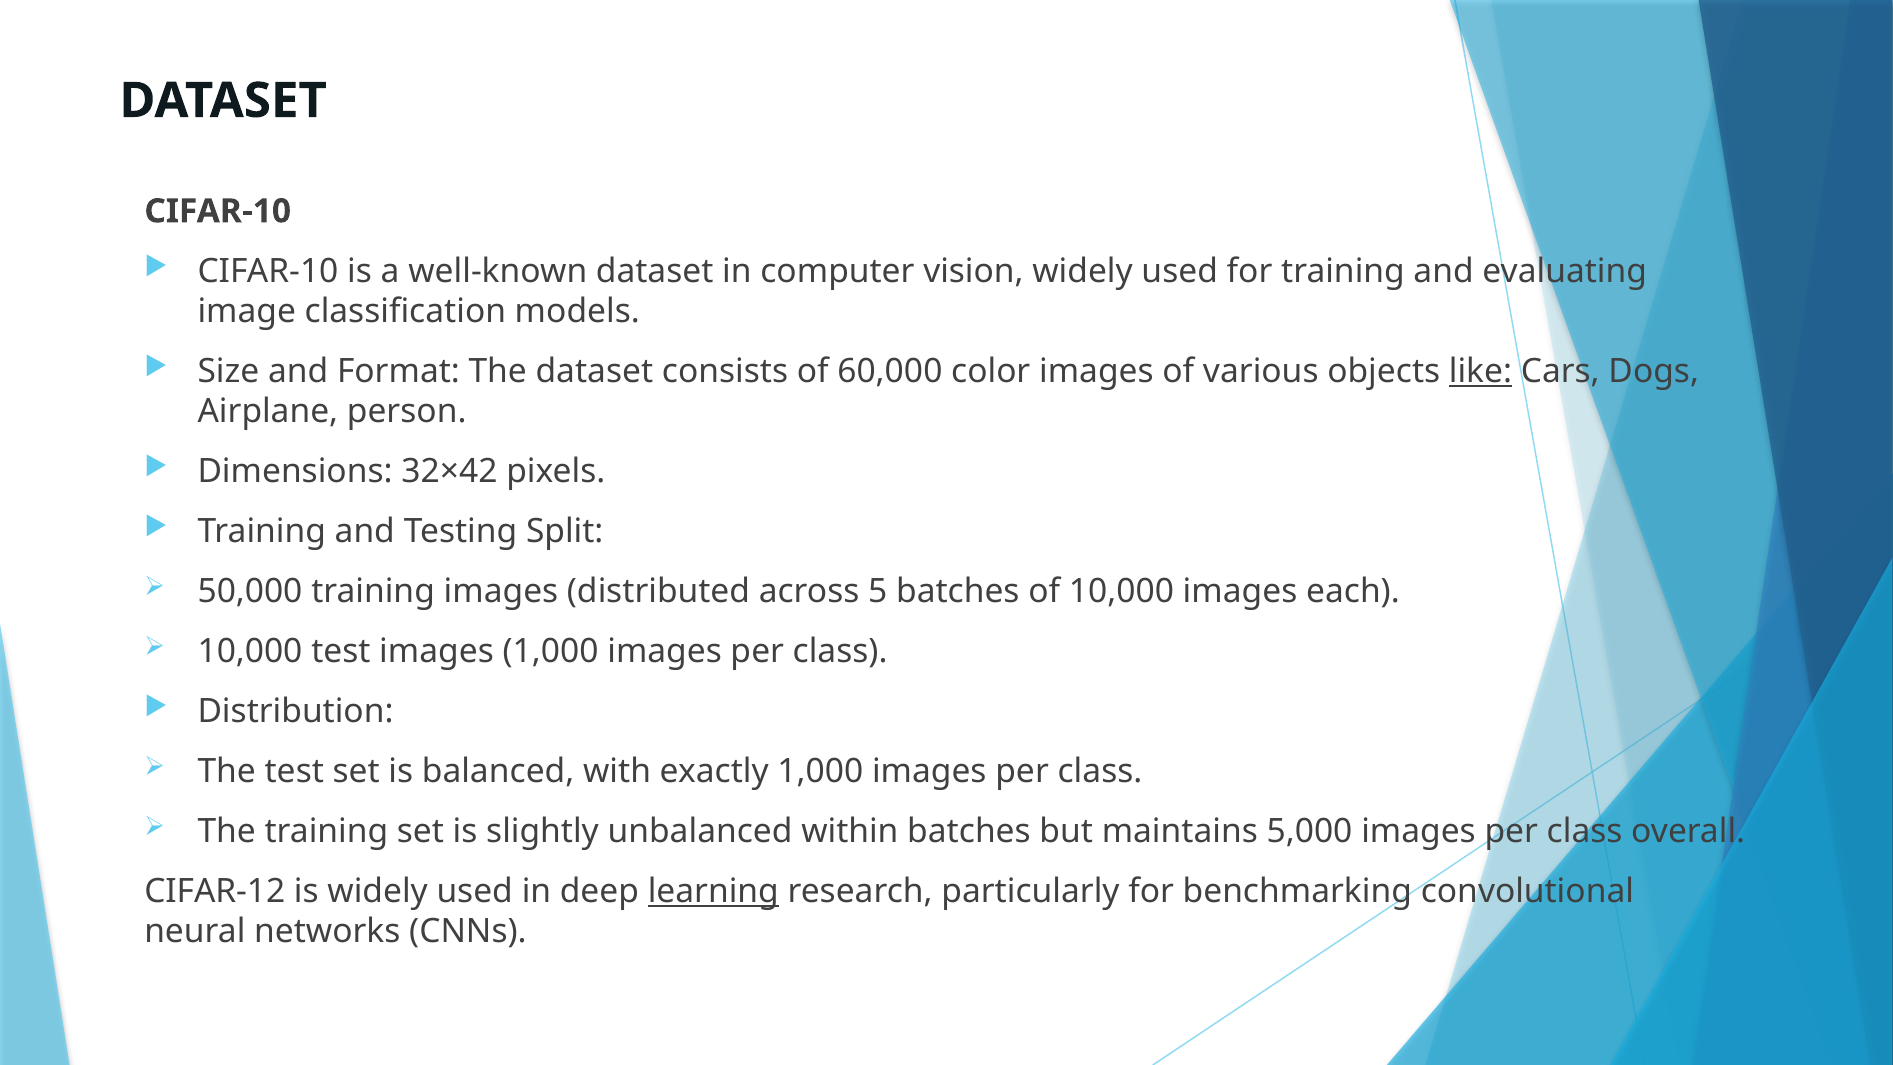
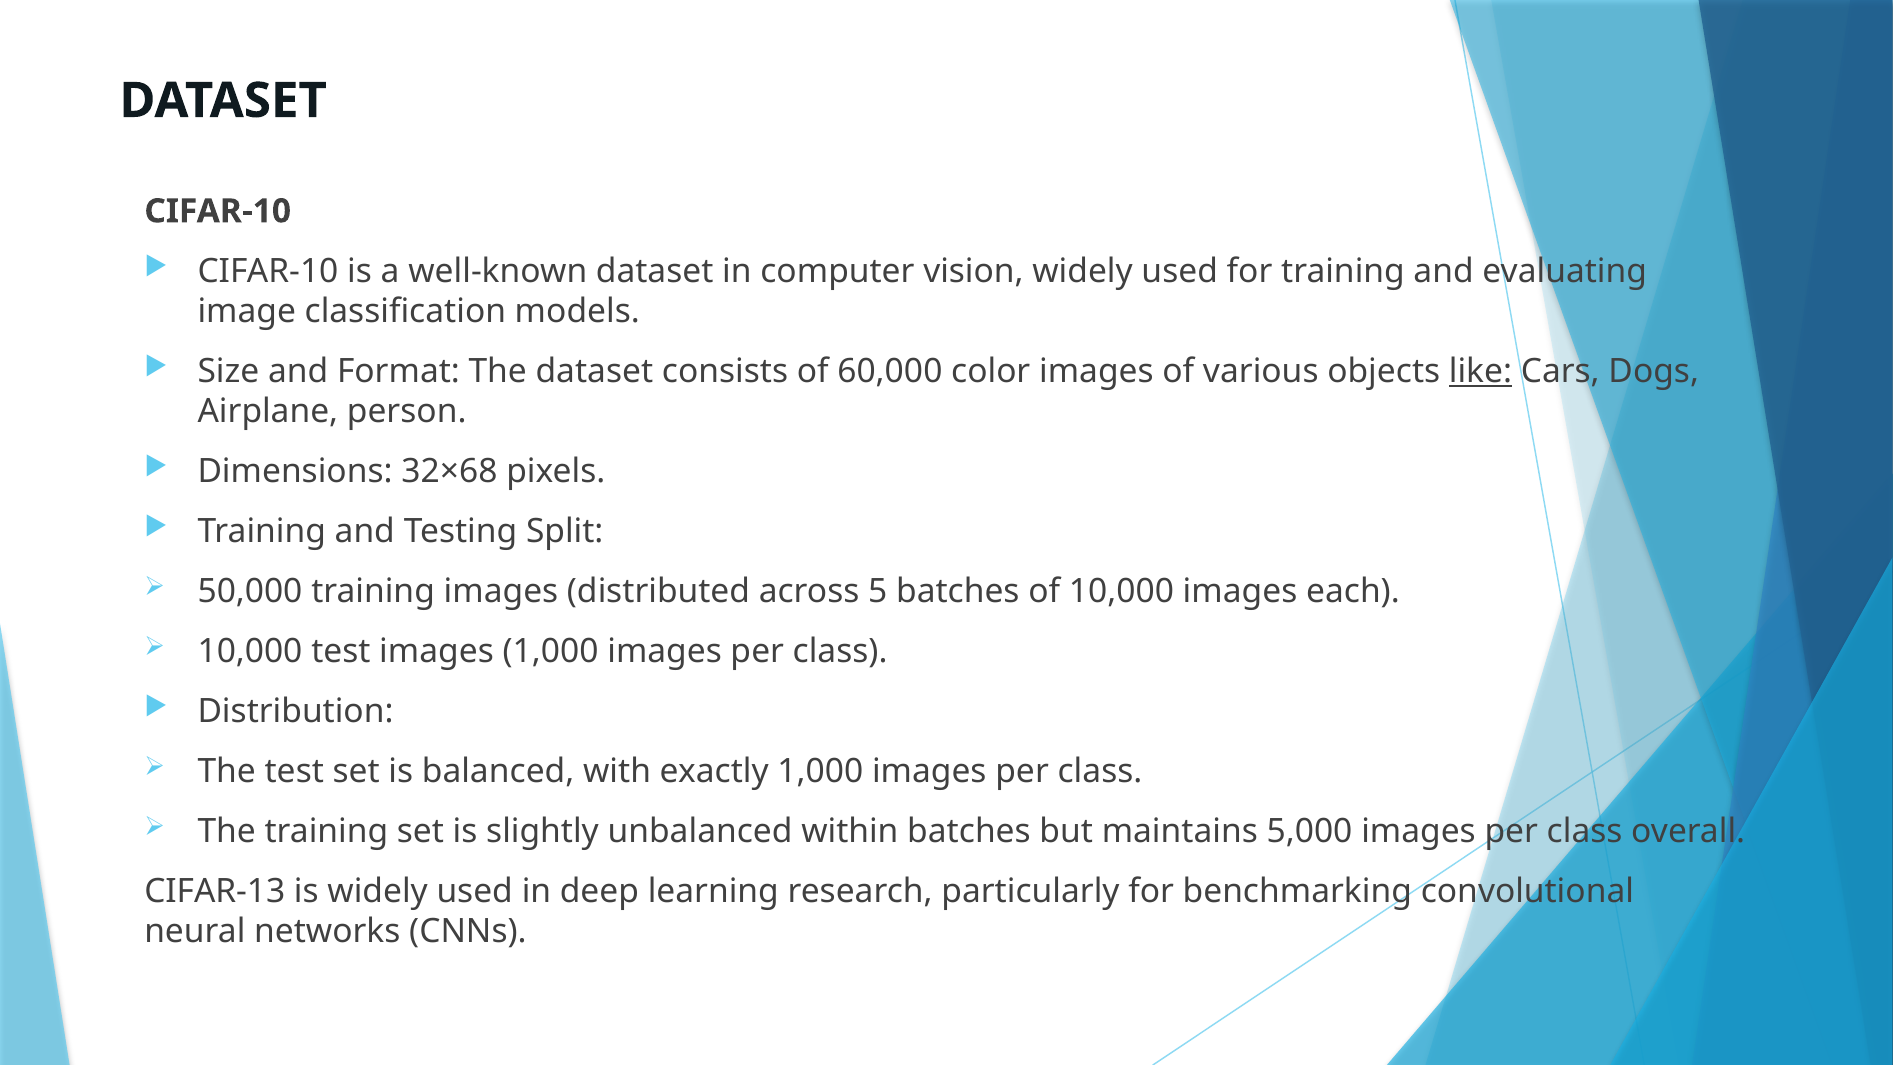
32×42: 32×42 -> 32×68
CIFAR-12: CIFAR-12 -> CIFAR-13
learning underline: present -> none
